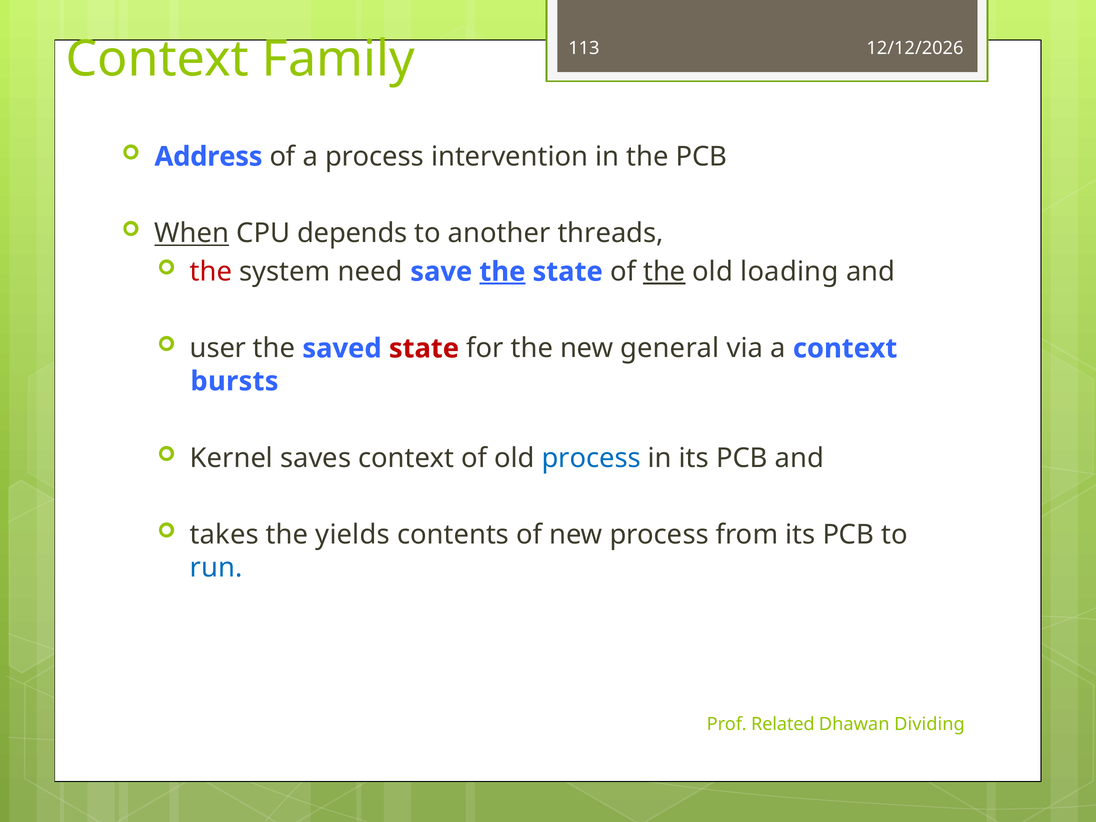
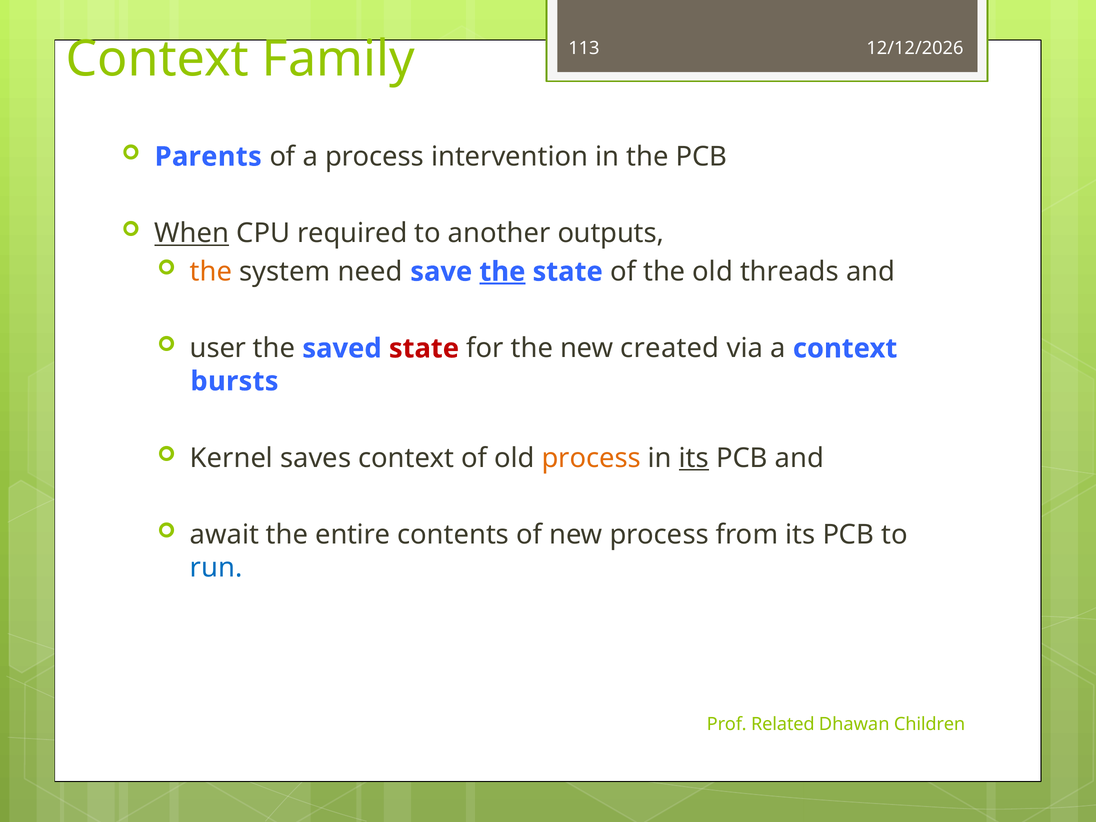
Address: Address -> Parents
depends: depends -> required
threads: threads -> outputs
the at (211, 272) colour: red -> orange
the at (664, 272) underline: present -> none
loading: loading -> threads
general: general -> created
process at (591, 458) colour: blue -> orange
its at (694, 458) underline: none -> present
takes: takes -> await
yields: yields -> entire
Dividing: Dividing -> Children
